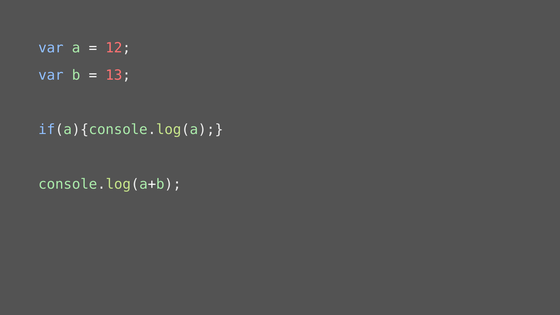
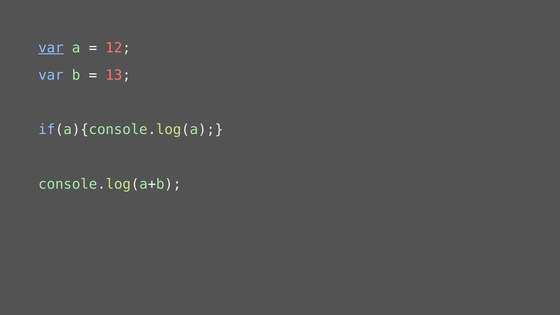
var at (51, 48) underline: none -> present
